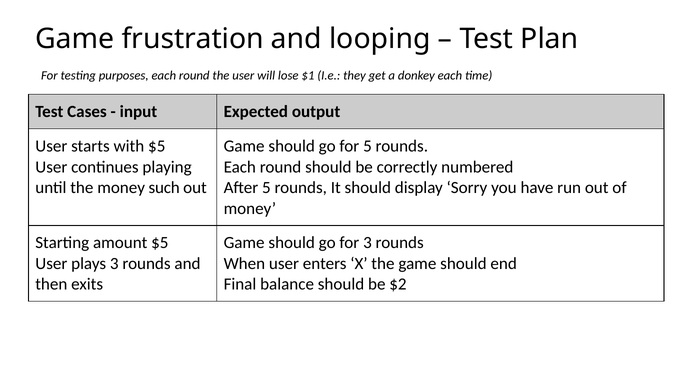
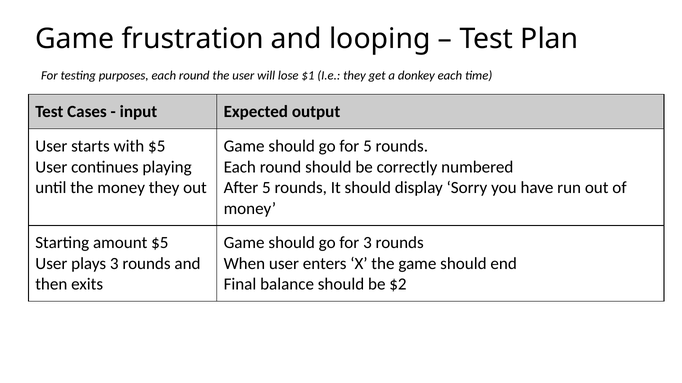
money such: such -> they
